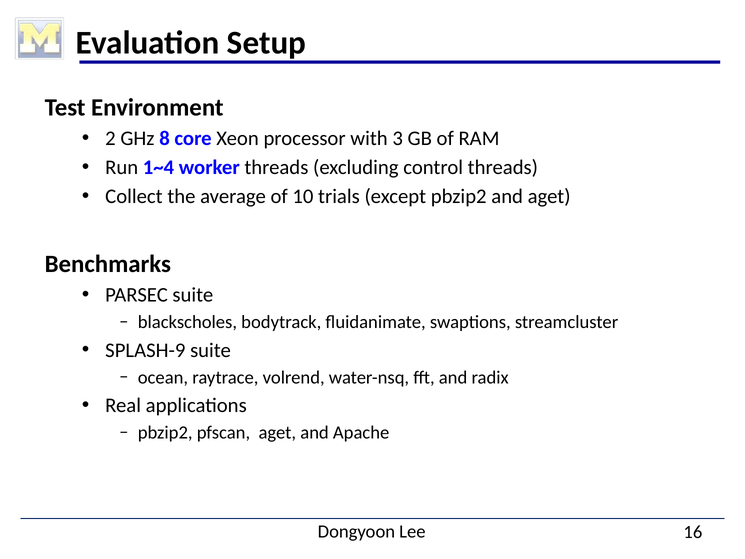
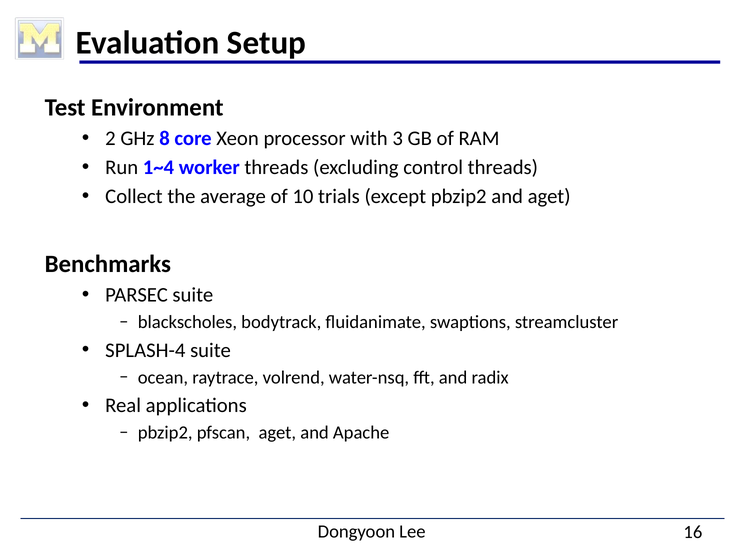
SPLASH-9: SPLASH-9 -> SPLASH-4
